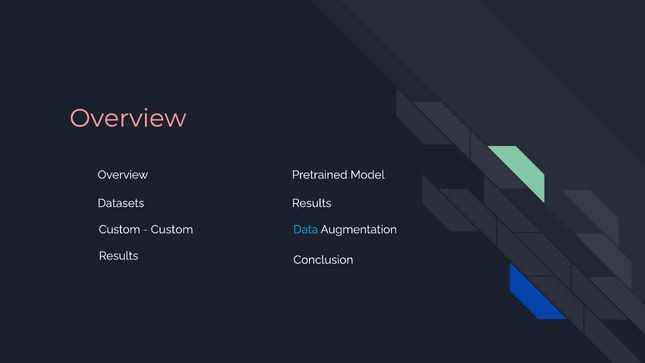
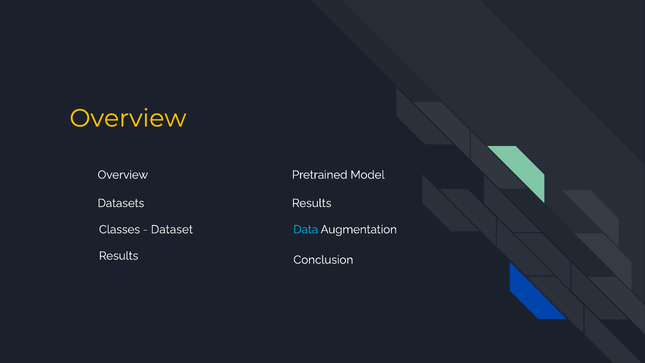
Overview at (128, 118) colour: pink -> yellow
Custom at (120, 229): Custom -> Classes
Custom at (172, 229): Custom -> Dataset
